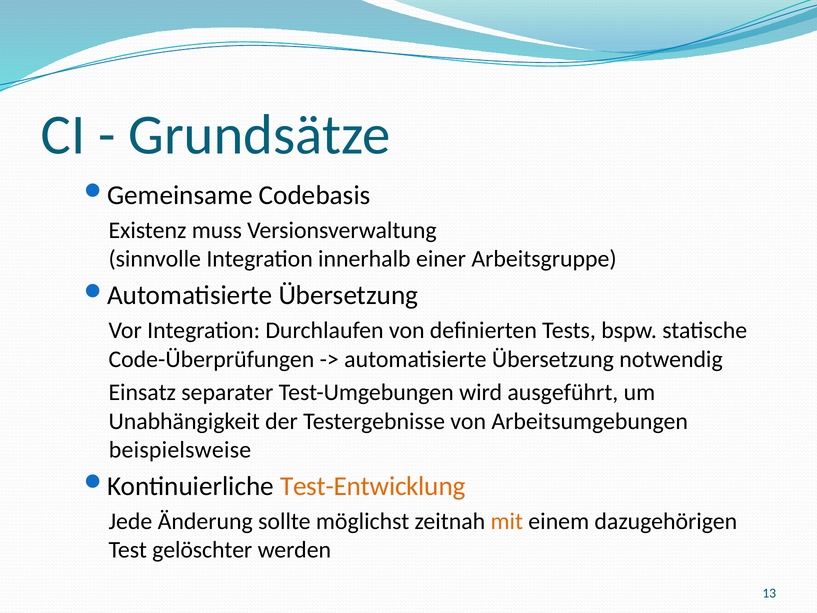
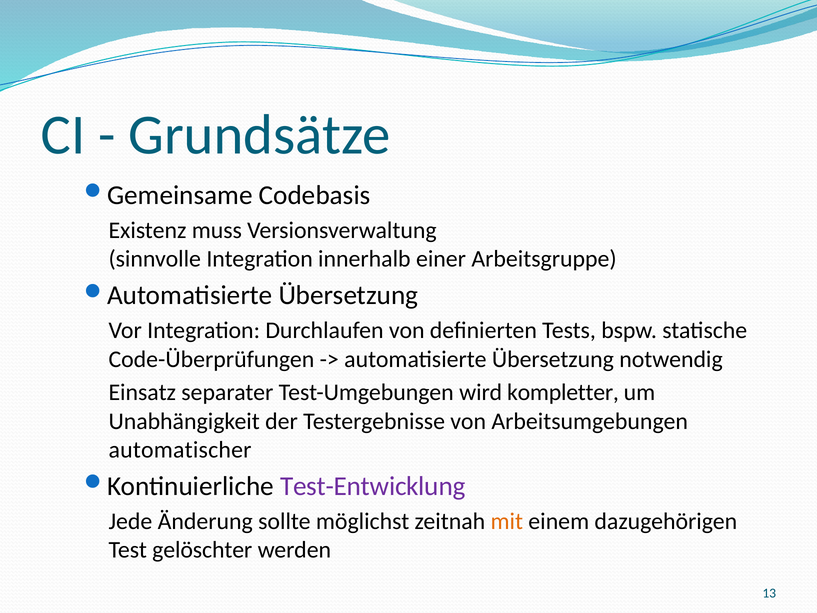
ausgeführt: ausgeführt -> kompletter
beispielsweise: beispielsweise -> automatischer
Test-Entwicklung colour: orange -> purple
